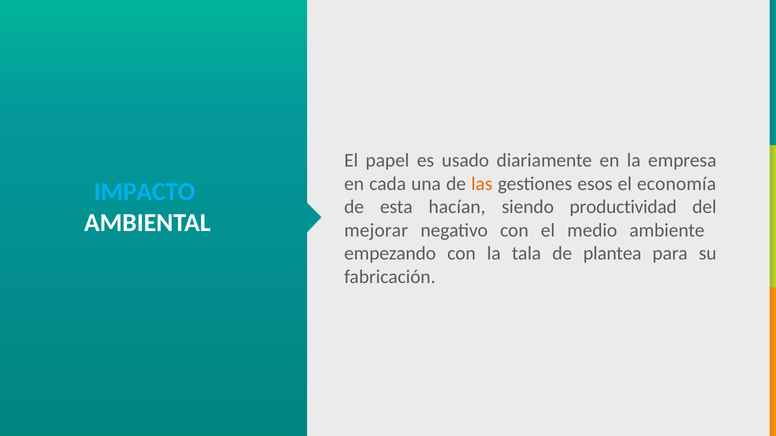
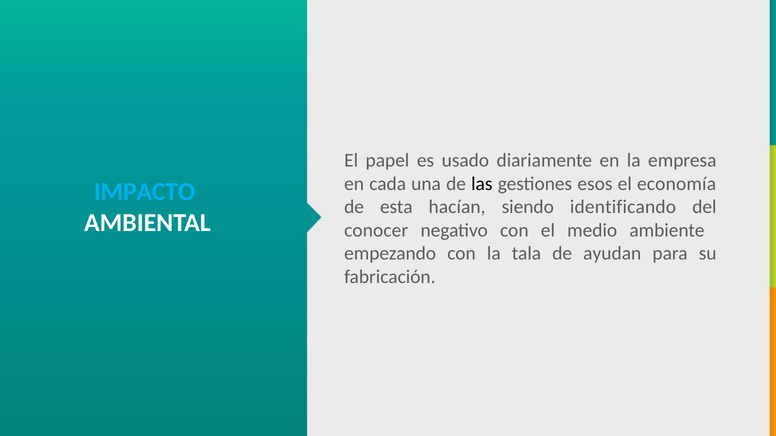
las colour: orange -> black
productividad: productividad -> identificando
mejorar: mejorar -> conocer
plantea: plantea -> ayudan
